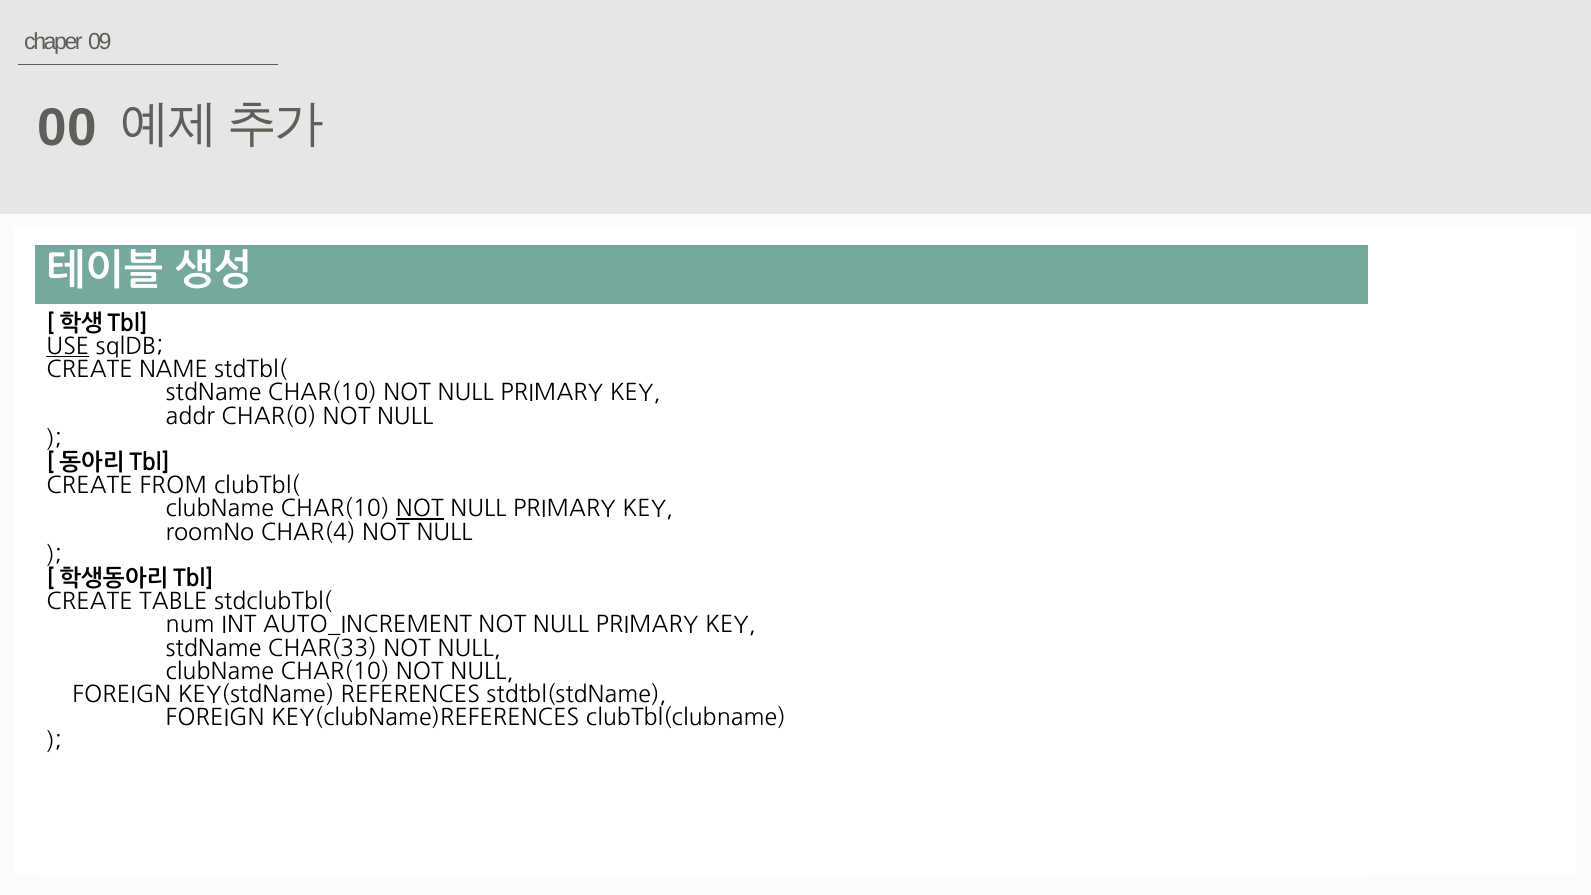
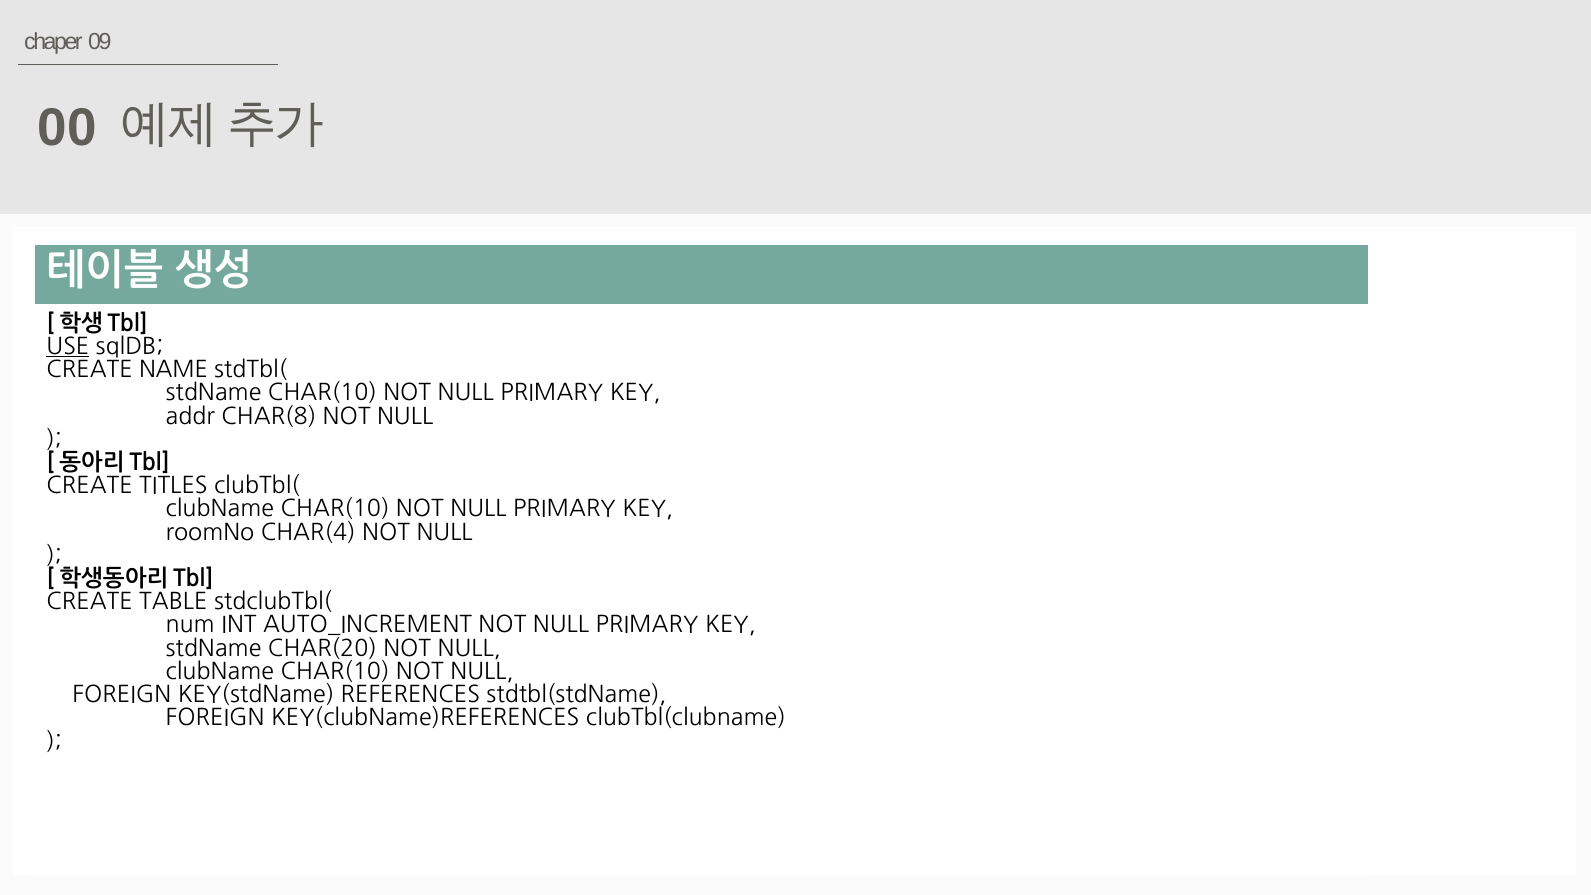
CHAR(0: CHAR(0 -> CHAR(8
FROM: FROM -> TITLES
NOT at (420, 509) underline: present -> none
CHAR(33: CHAR(33 -> CHAR(20
